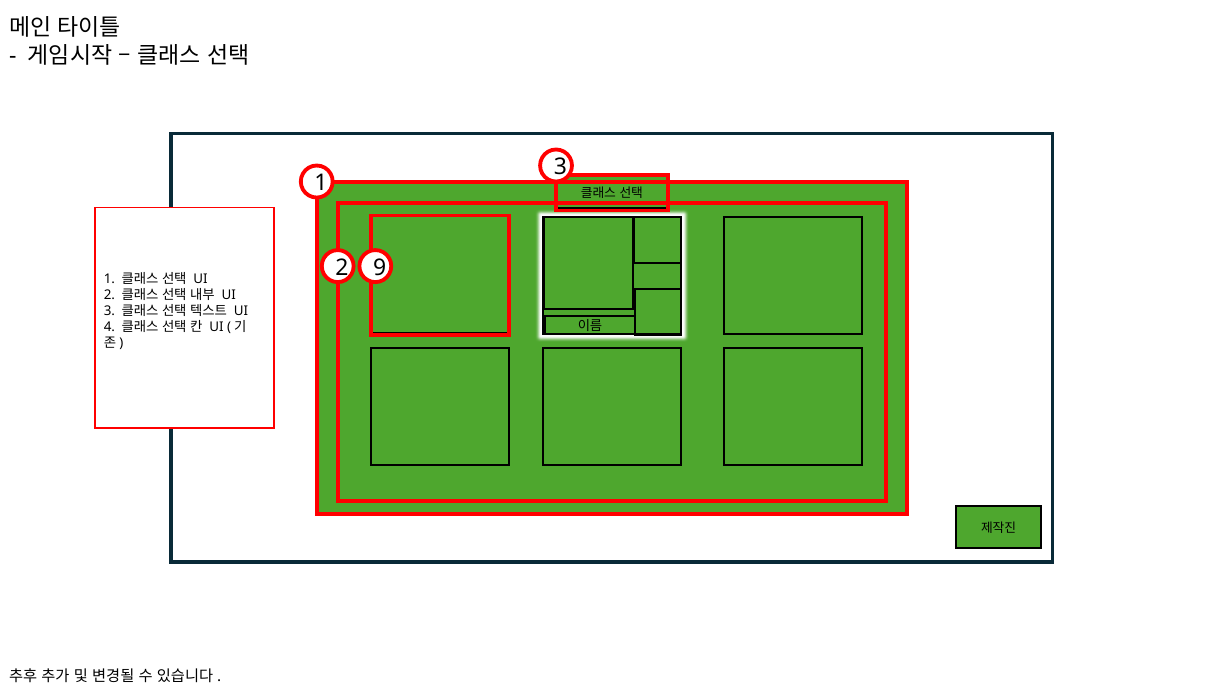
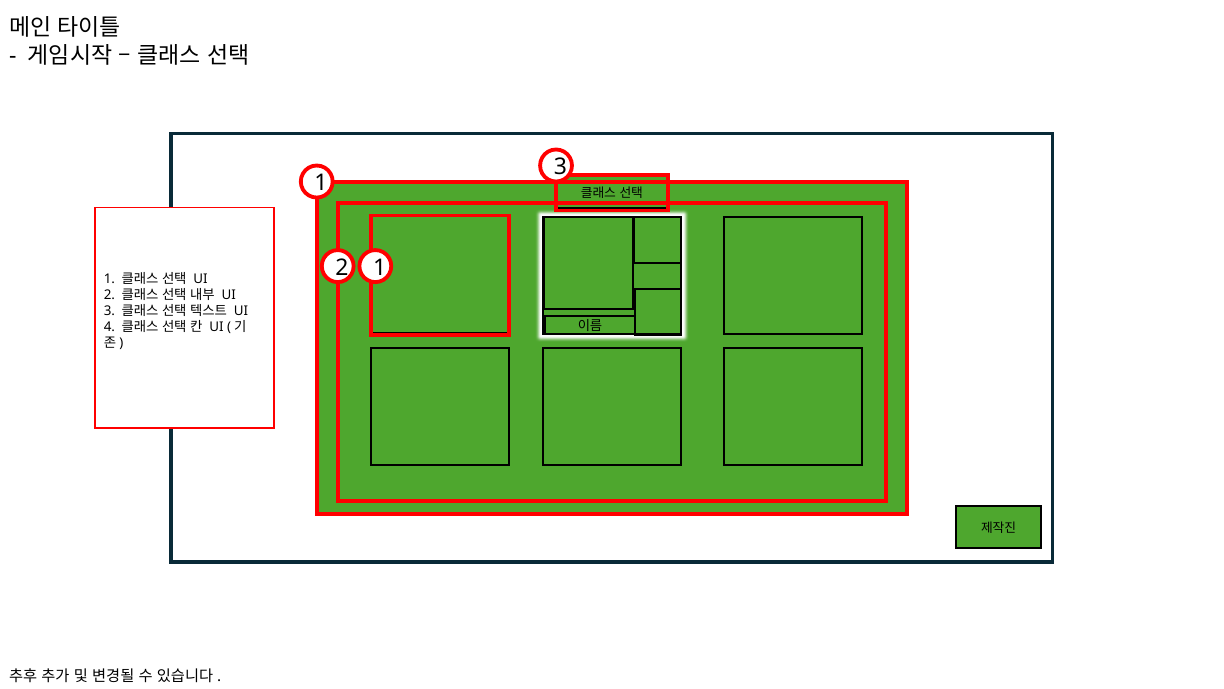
2 9: 9 -> 1
